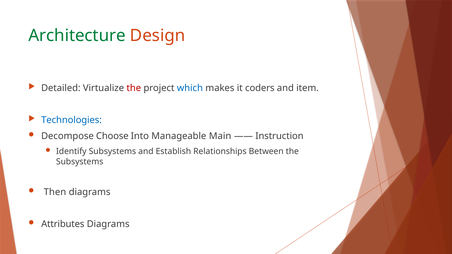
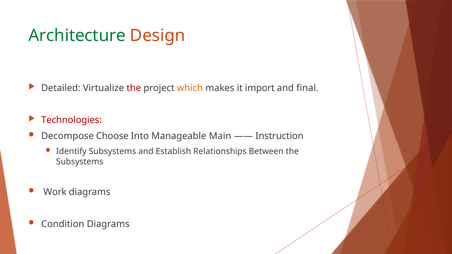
which colour: blue -> orange
coders: coders -> import
item: item -> final
Technologies colour: blue -> red
Then: Then -> Work
Attributes: Attributes -> Condition
